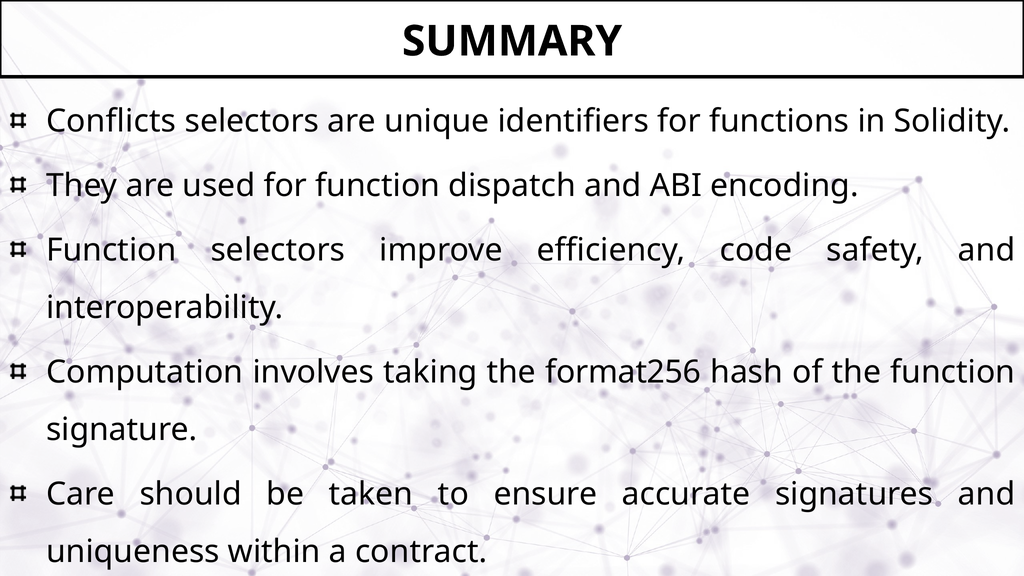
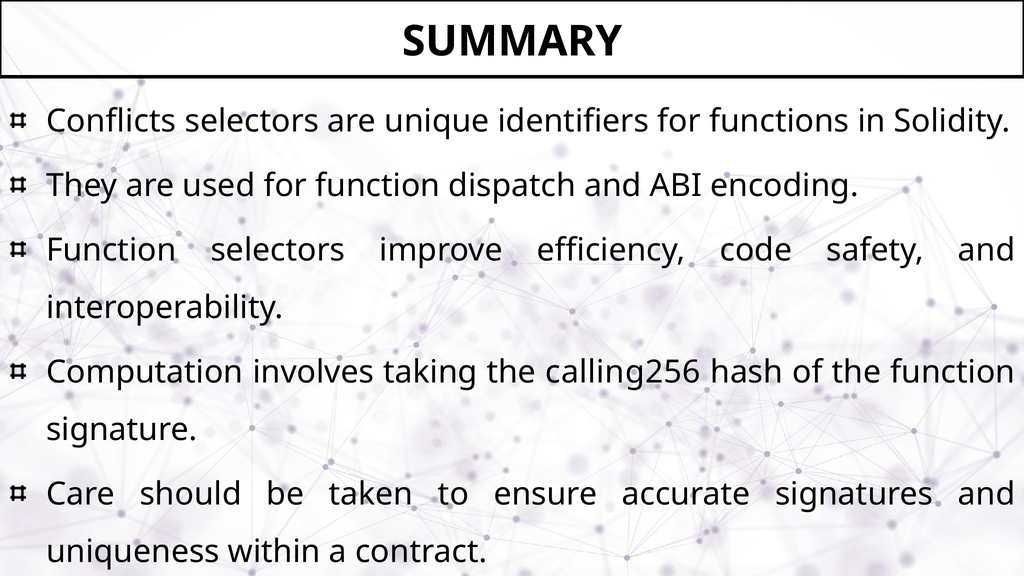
format256: format256 -> calling256
